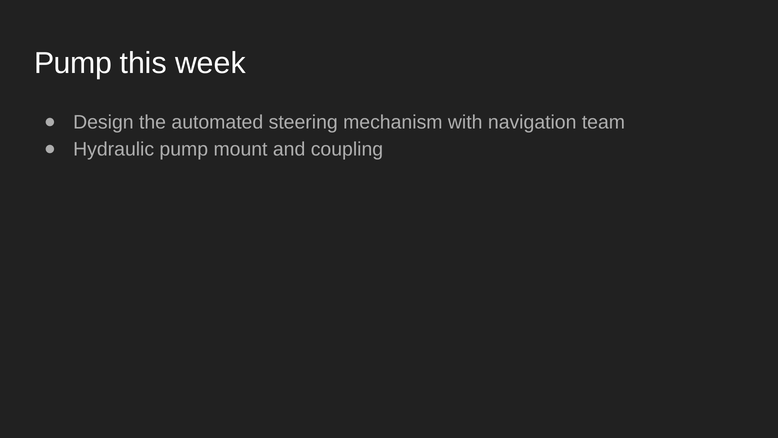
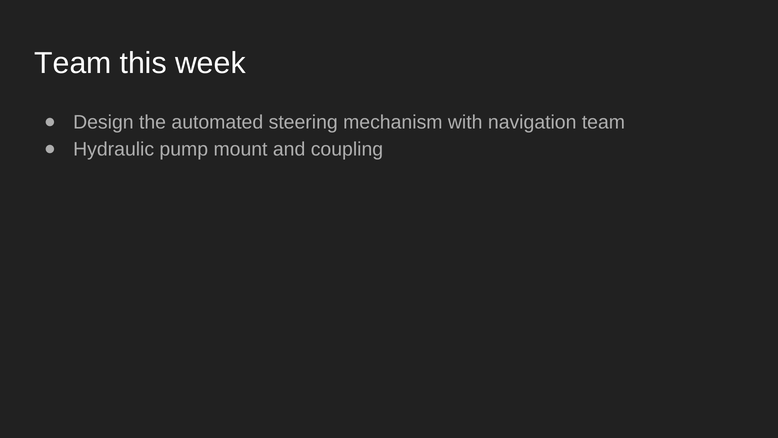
Pump at (73, 63): Pump -> Team
